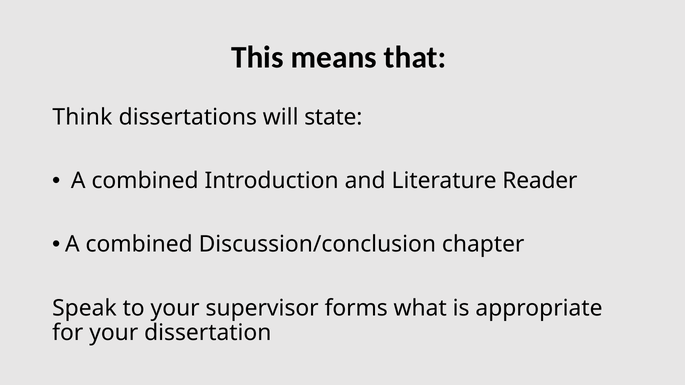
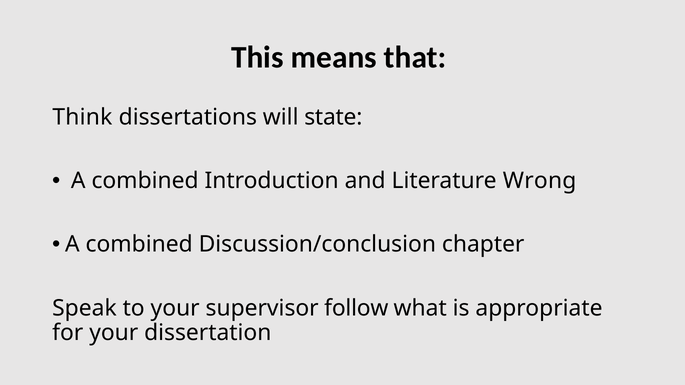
Reader: Reader -> Wrong
forms: forms -> follow
